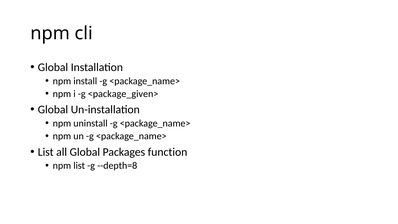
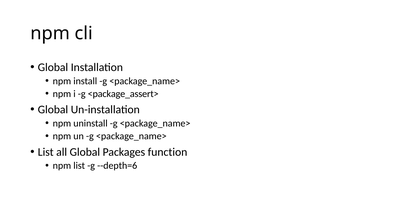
<package_given>: <package_given> -> <package_assert>
--depth=8: --depth=8 -> --depth=6
